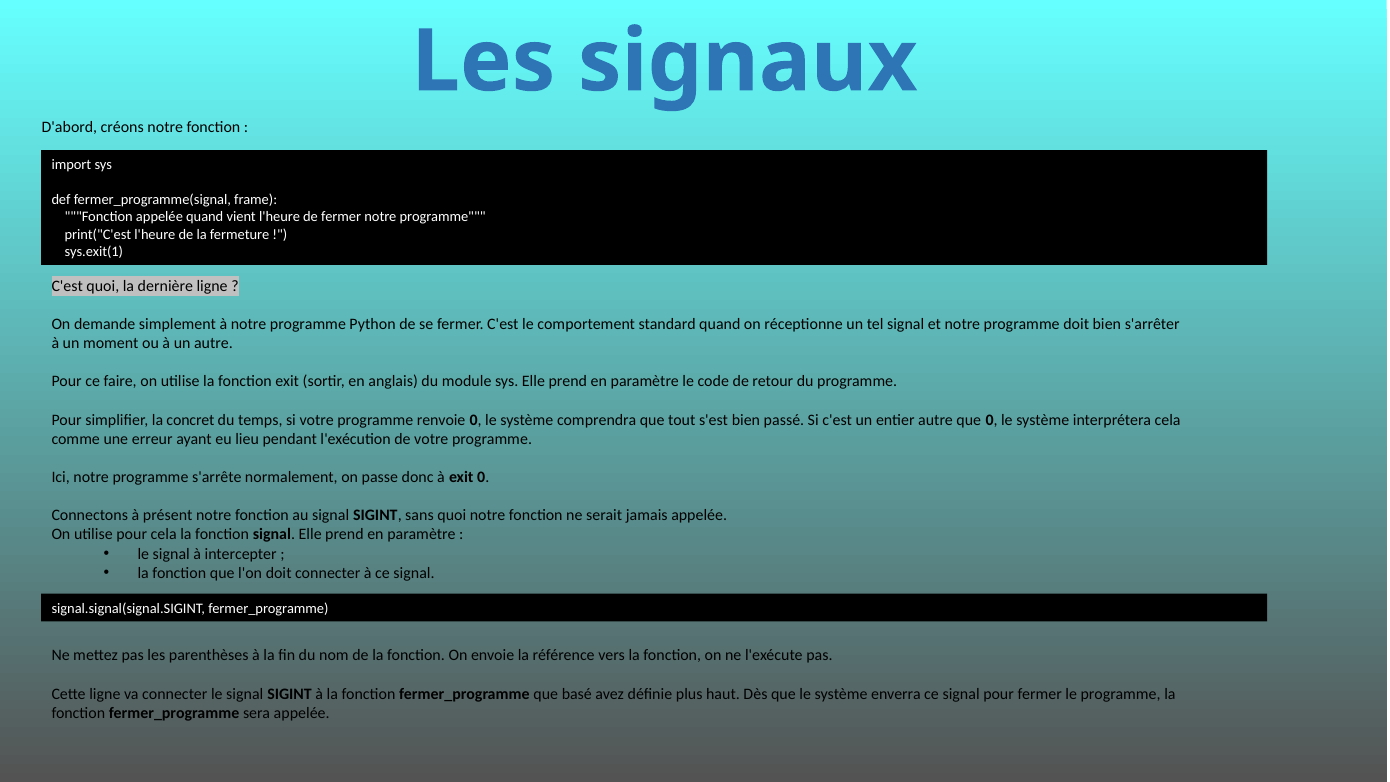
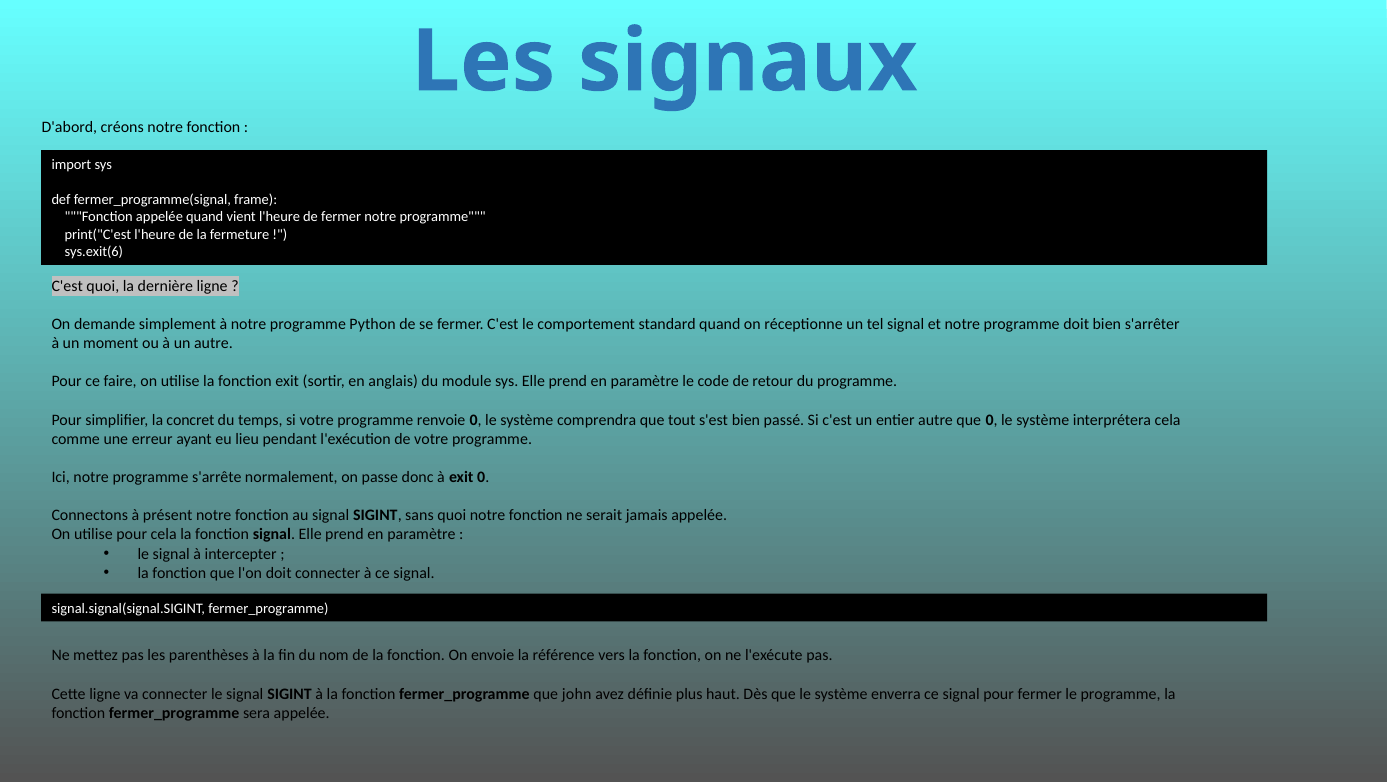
sys.exit(1: sys.exit(1 -> sys.exit(6
basé: basé -> john
